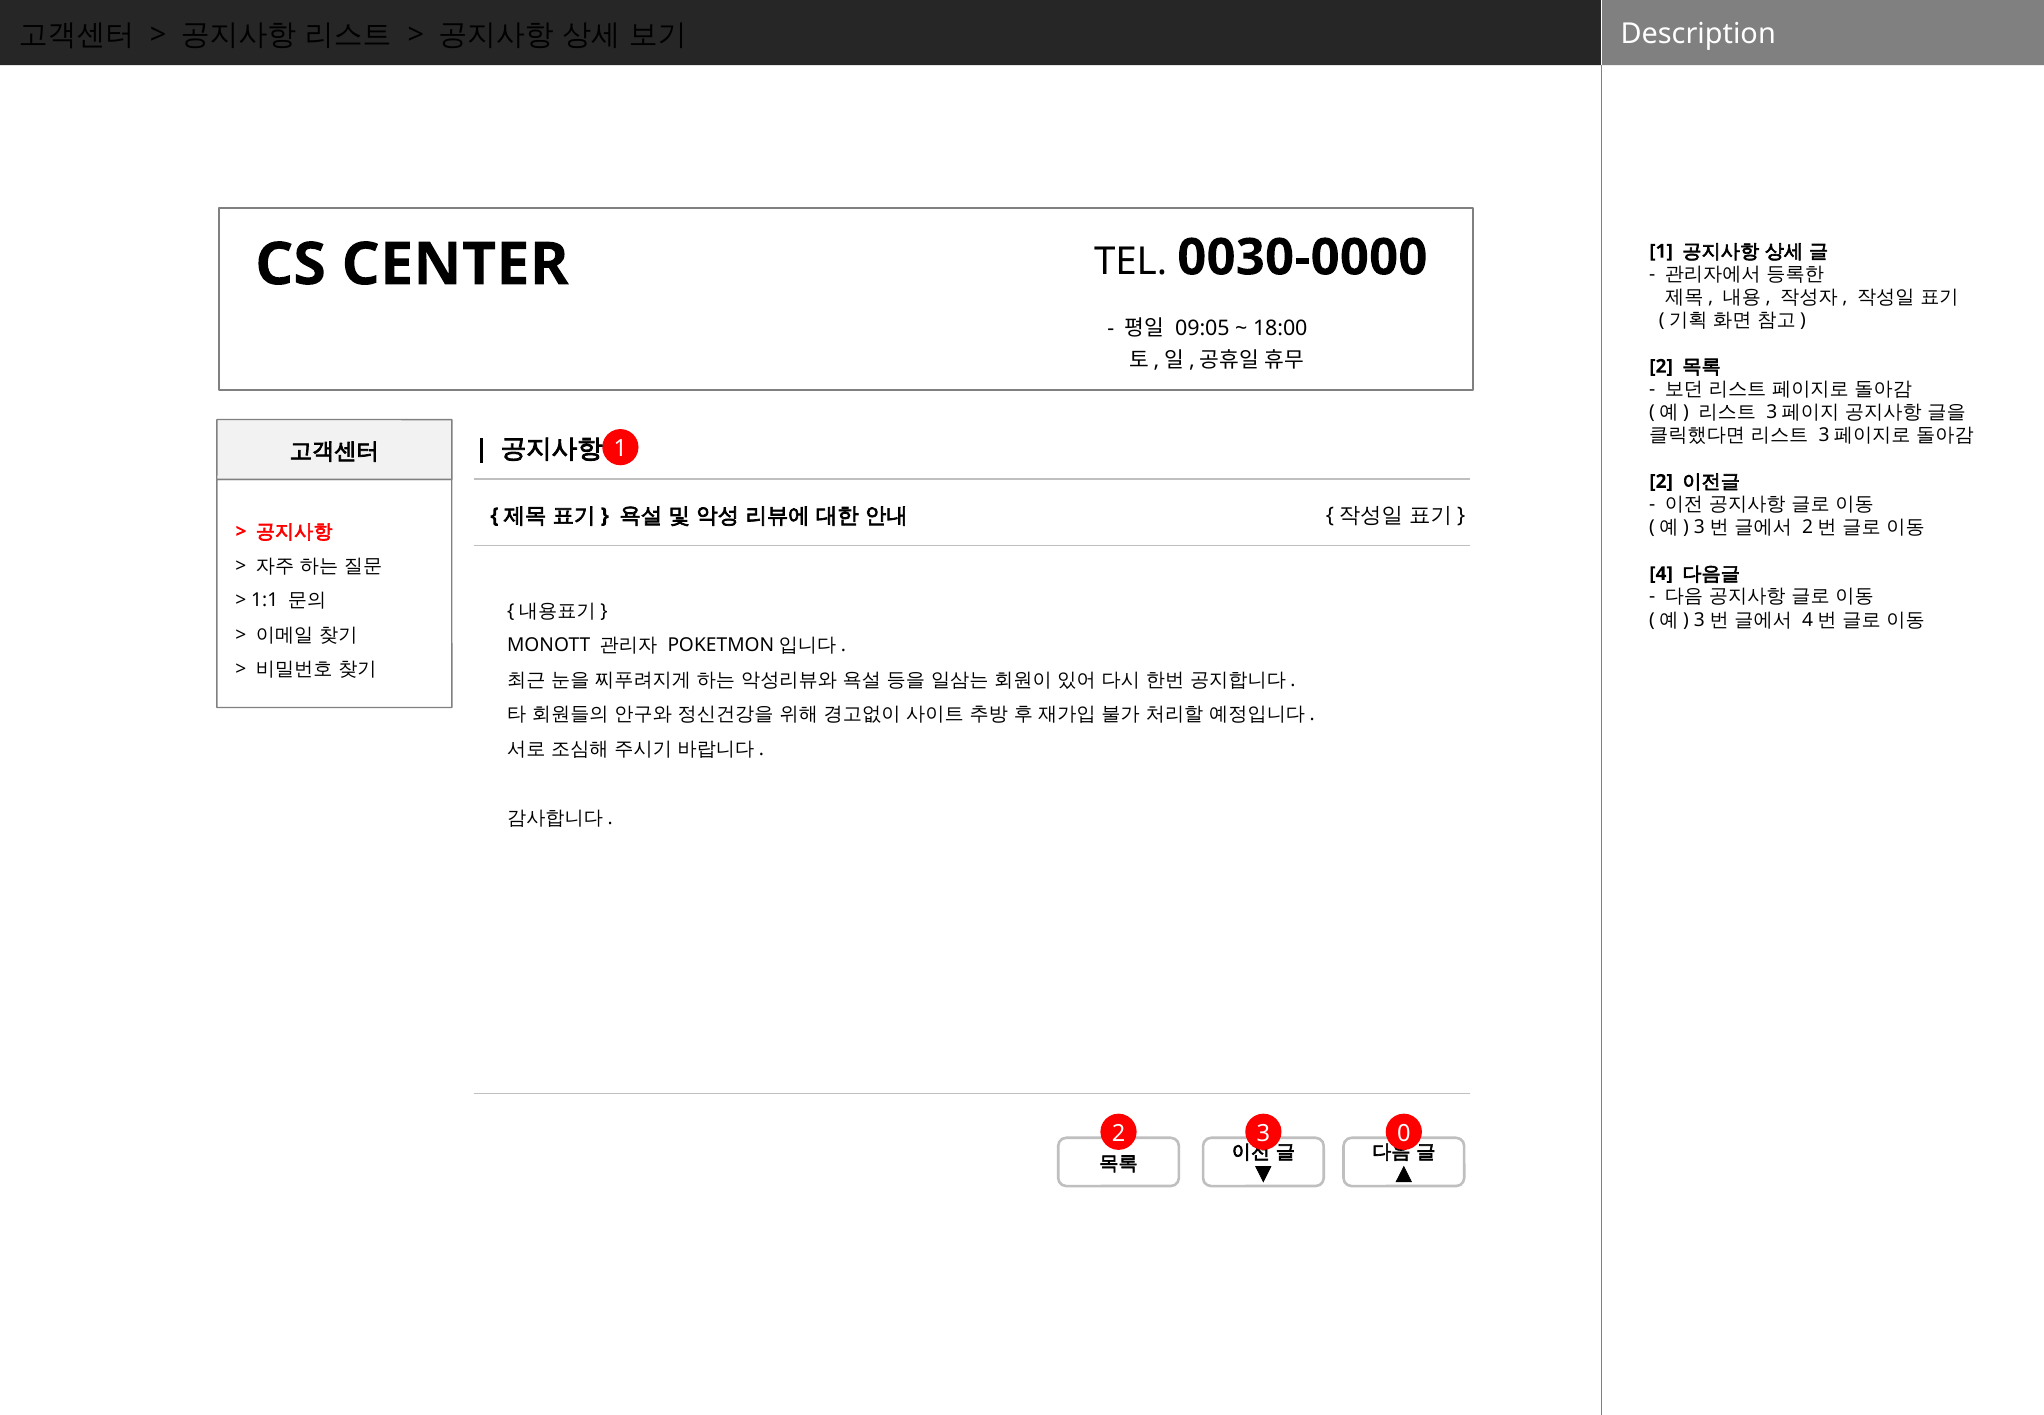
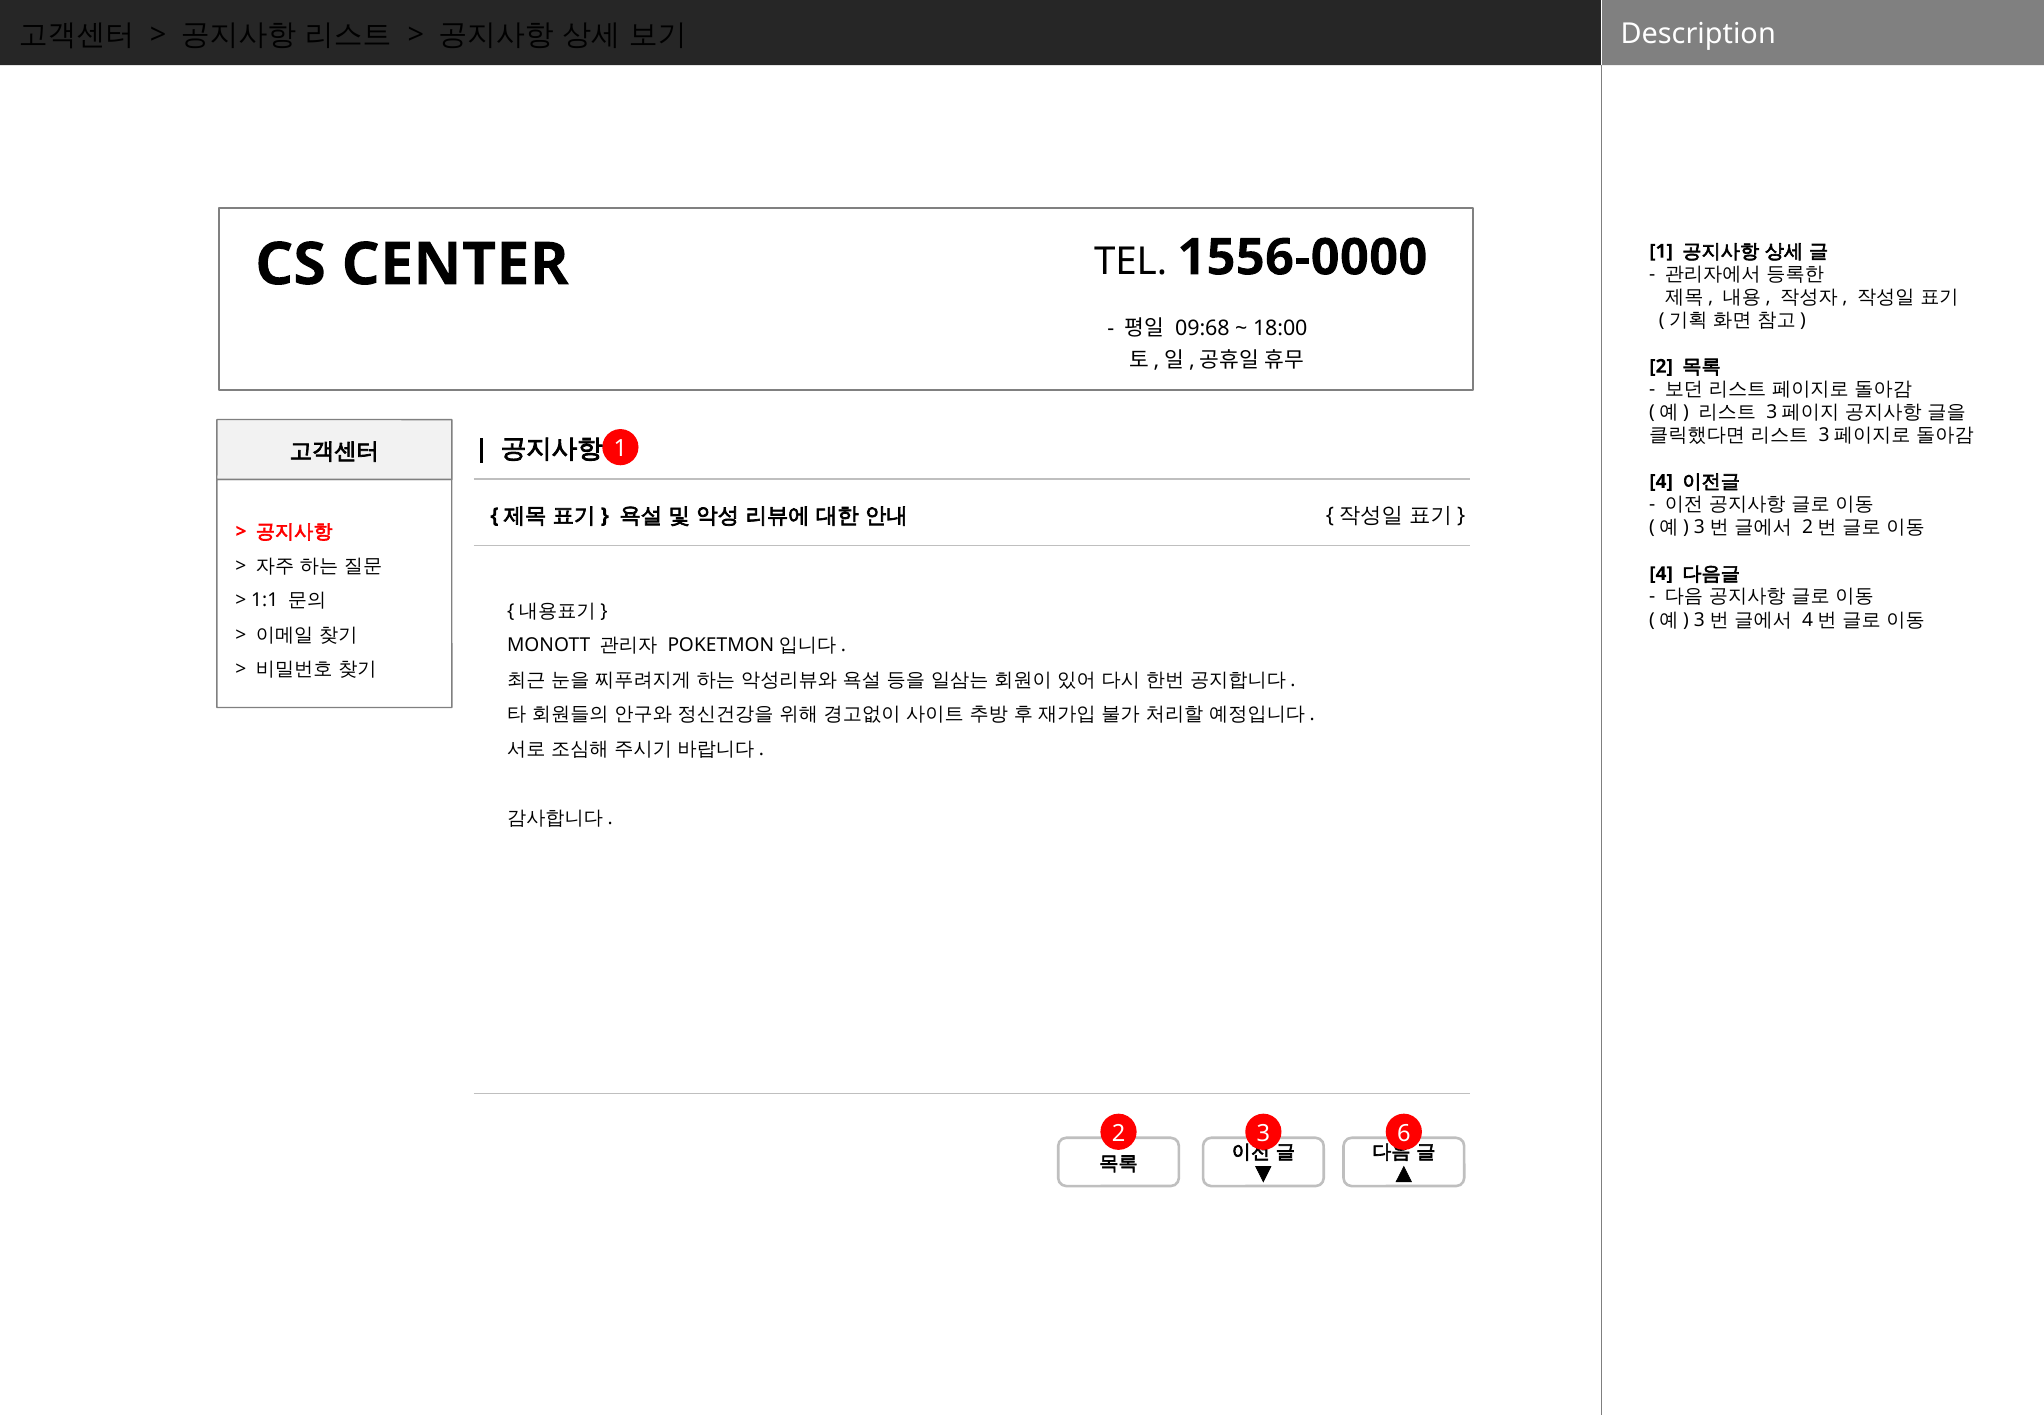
0030-0000: 0030-0000 -> 1556-0000
09:05: 09:05 -> 09:68
2 at (1661, 482): 2 -> 4
0: 0 -> 6
